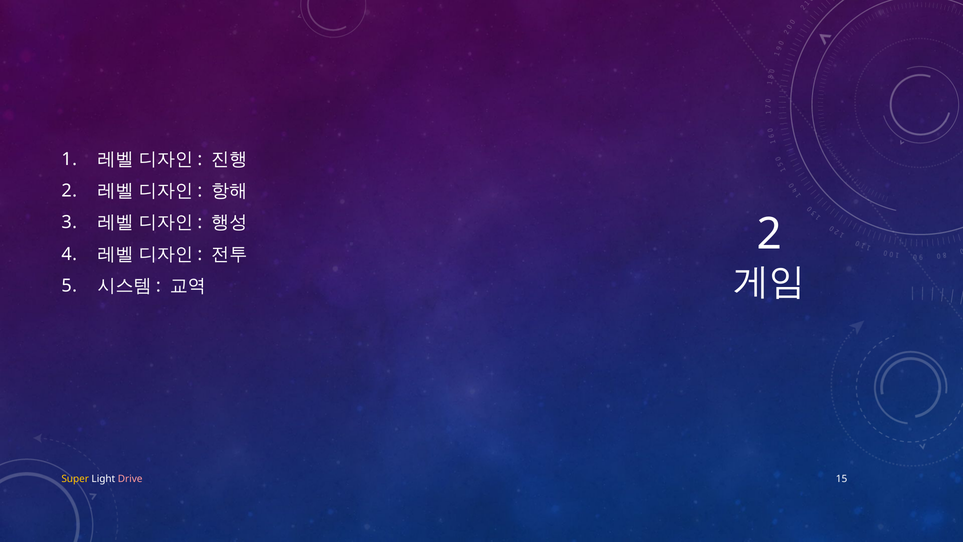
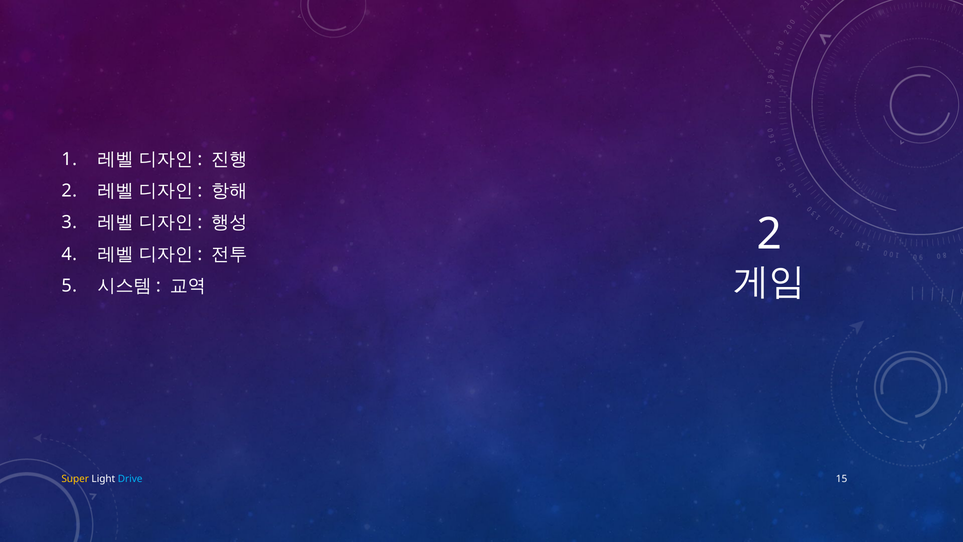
Drive colour: pink -> light blue
